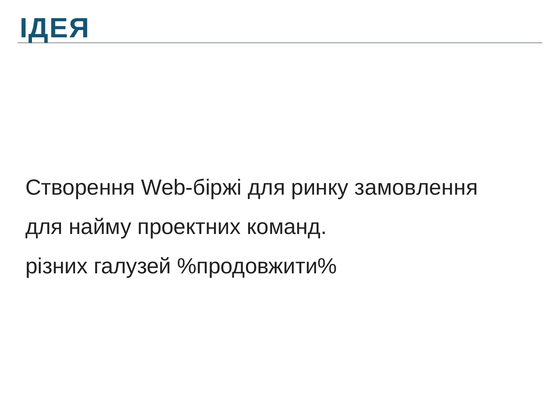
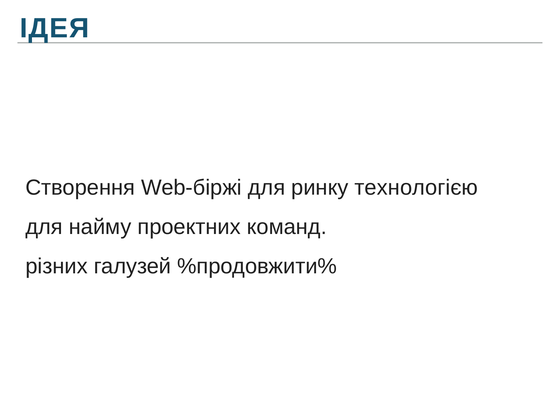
замовлення: замовлення -> технологією
